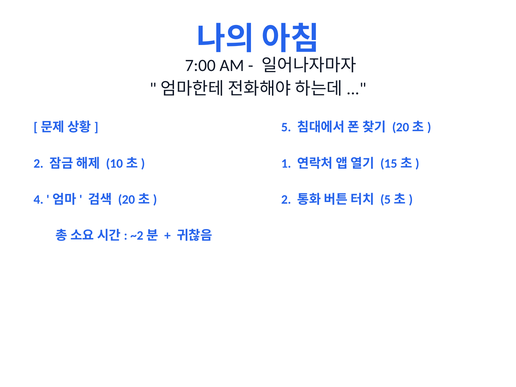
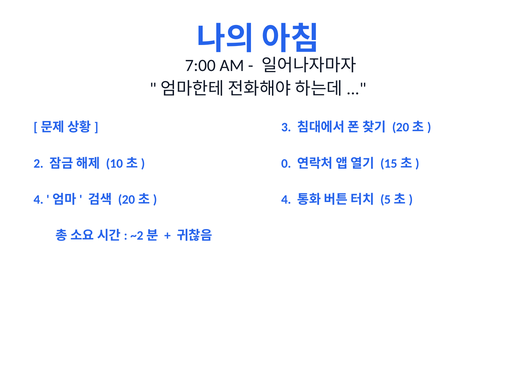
5: 5 -> 3
1: 1 -> 0
2 at (286, 200): 2 -> 4
